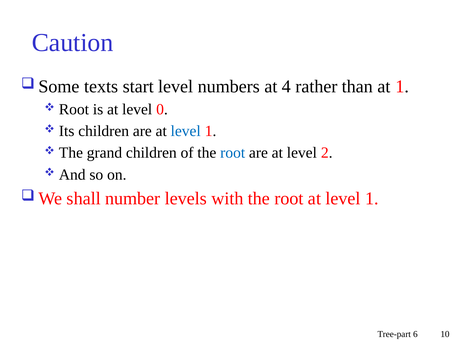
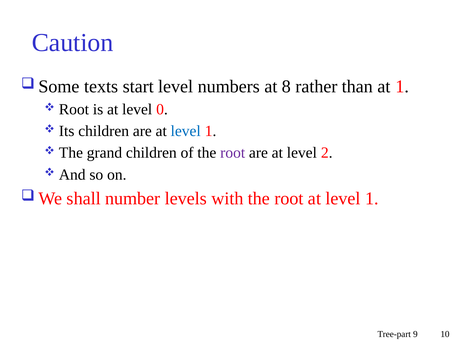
4: 4 -> 8
root at (233, 153) colour: blue -> purple
6: 6 -> 9
